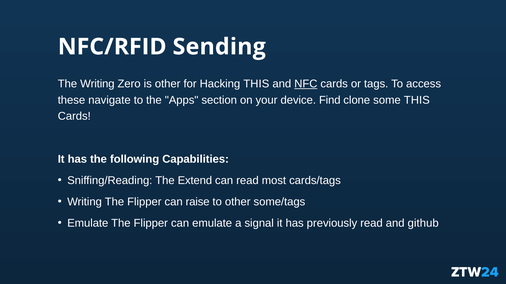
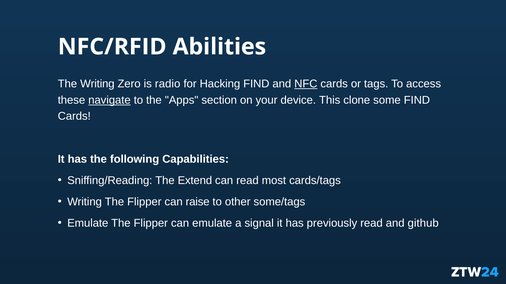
Sending: Sending -> Abilities
is other: other -> radio
Hacking THIS: THIS -> FIND
navigate underline: none -> present
Find: Find -> This
some THIS: THIS -> FIND
